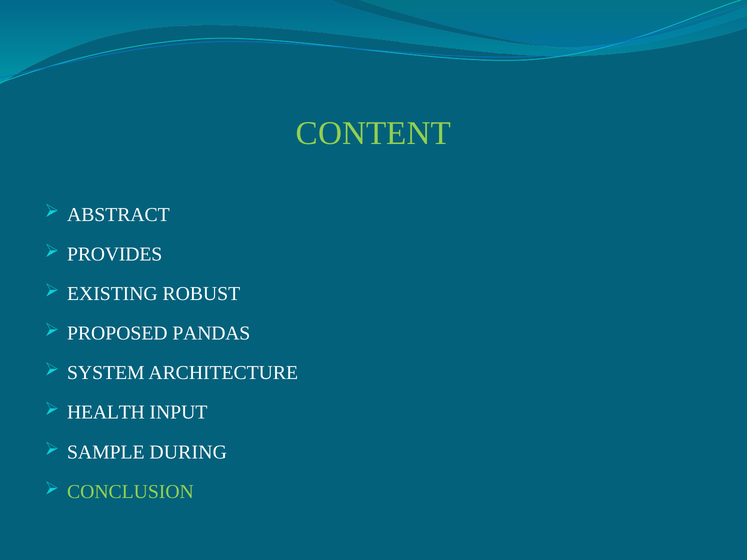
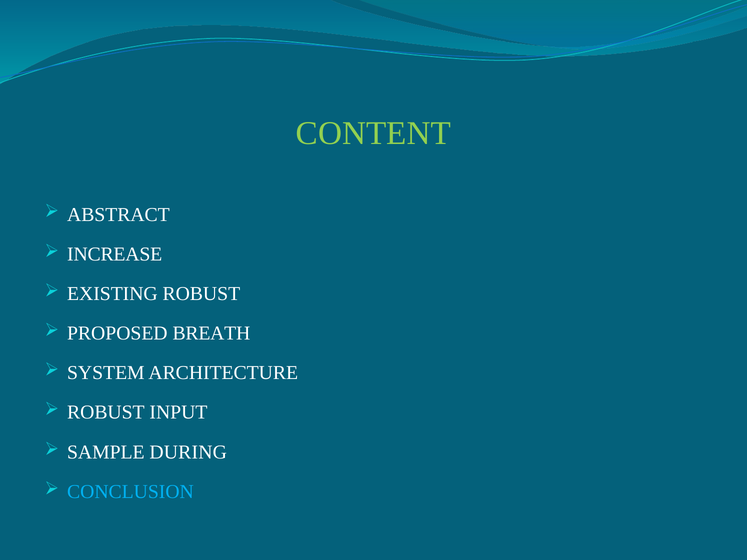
PROVIDES: PROVIDES -> INCREASE
PANDAS: PANDAS -> BREATH
HEALTH at (106, 413): HEALTH -> ROBUST
CONCLUSION colour: light green -> light blue
